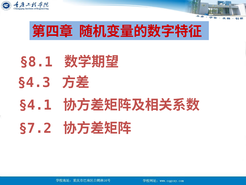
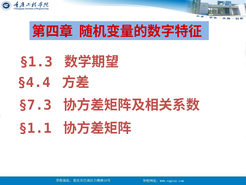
§8.1: §8.1 -> §1.3
§4.3: §4.3 -> §4.4
§4.1: §4.1 -> §7.3
§7.2: §7.2 -> §1.1
